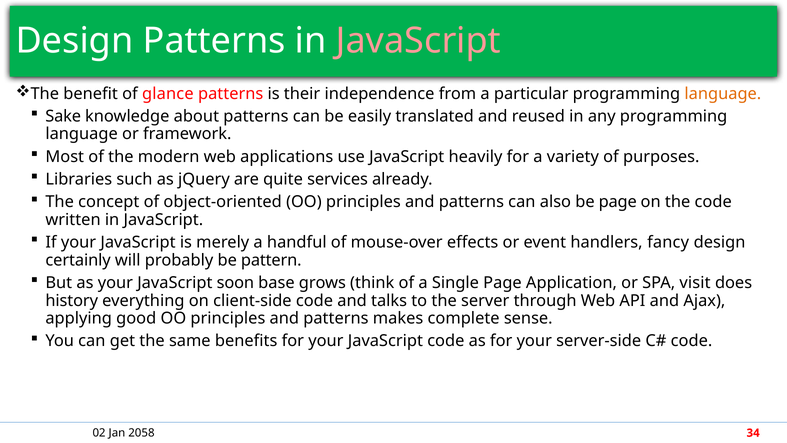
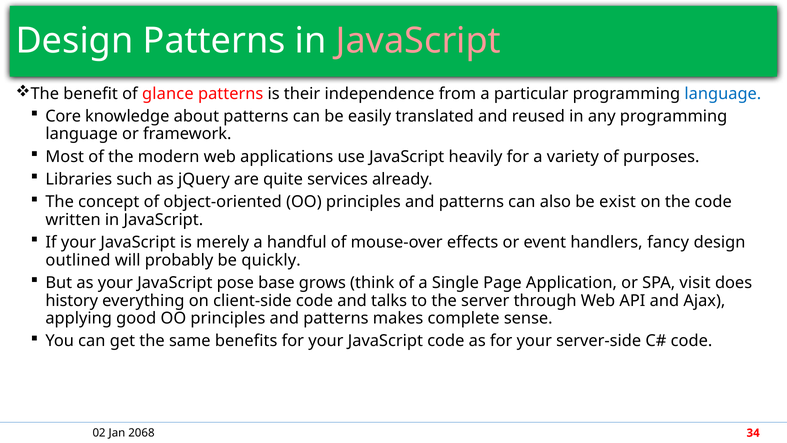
language at (723, 94) colour: orange -> blue
Sake: Sake -> Core
be page: page -> exist
certainly: certainly -> outlined
pattern: pattern -> quickly
soon: soon -> pose
2058: 2058 -> 2068
